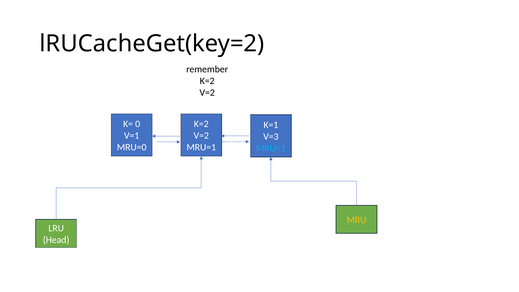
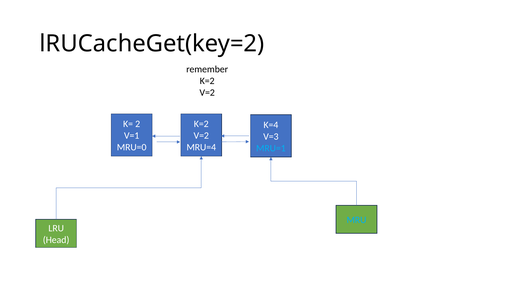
0: 0 -> 2
K=1: K=1 -> K=4
MRU=1 at (201, 147): MRU=1 -> MRU=4
MRU colour: yellow -> light blue
